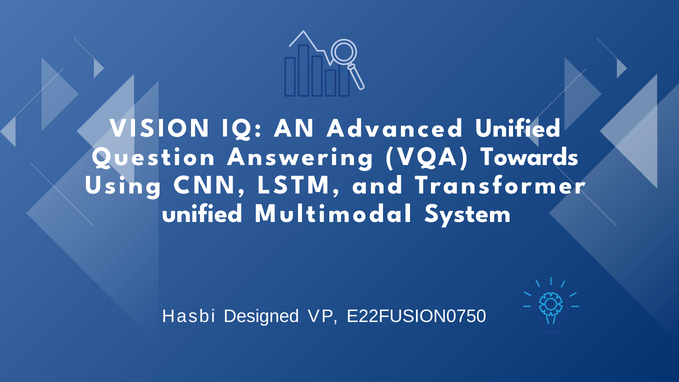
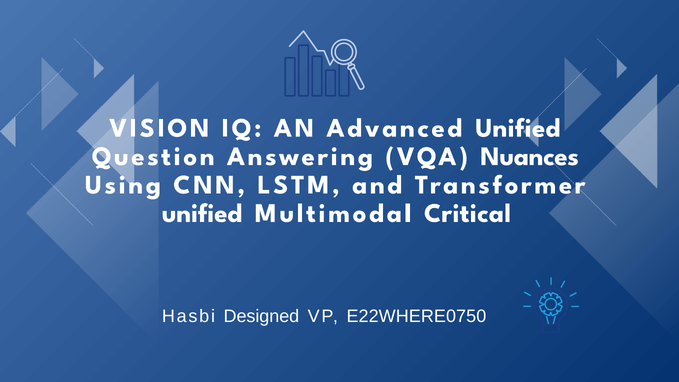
Towards: Towards -> Nuances
System: System -> Critical
E22FUSION0750: E22FUSION0750 -> E22WHERE0750
